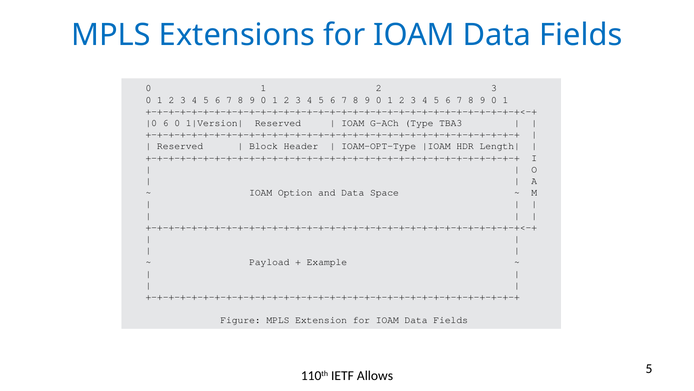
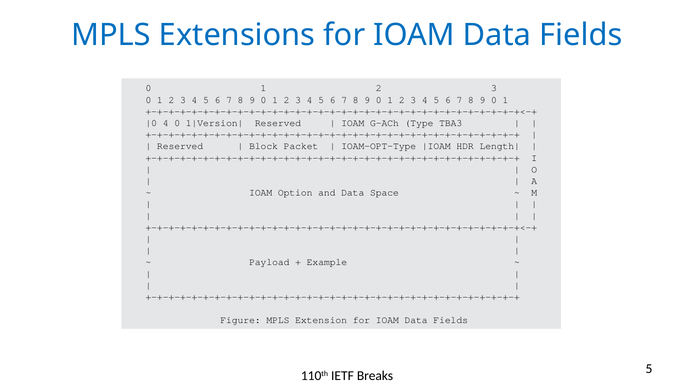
6 at (166, 123): 6 -> 4
Header: Header -> Packet
Allows: Allows -> Breaks
